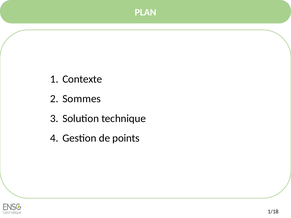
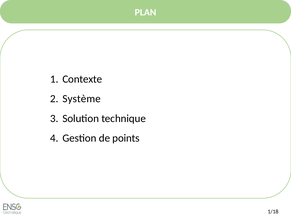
Sommes: Sommes -> Système
